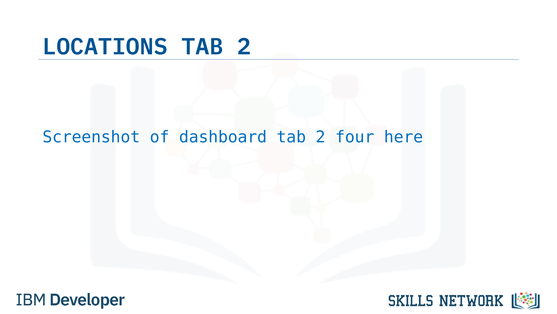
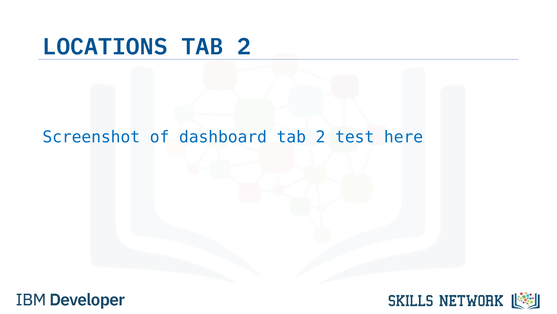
four: four -> test
